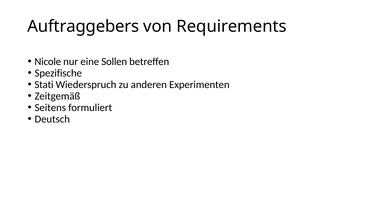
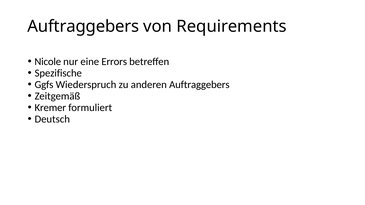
Sollen: Sollen -> Errors
Stati: Stati -> Ggfs
anderen Experimenten: Experimenten -> Auftraggebers
Seitens: Seitens -> Kremer
